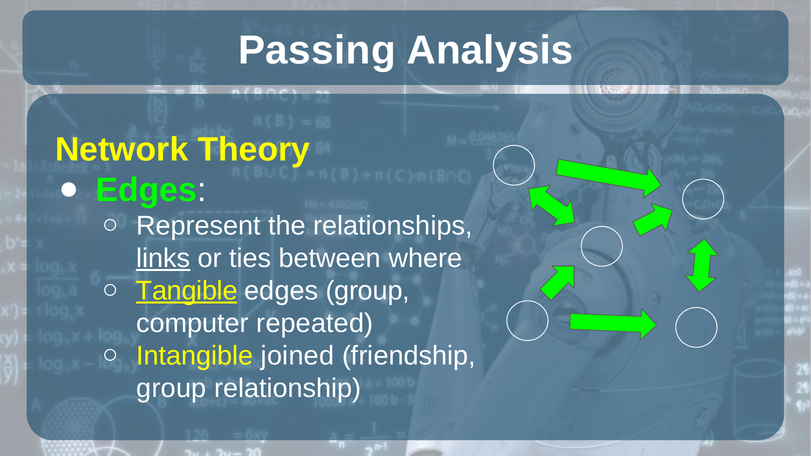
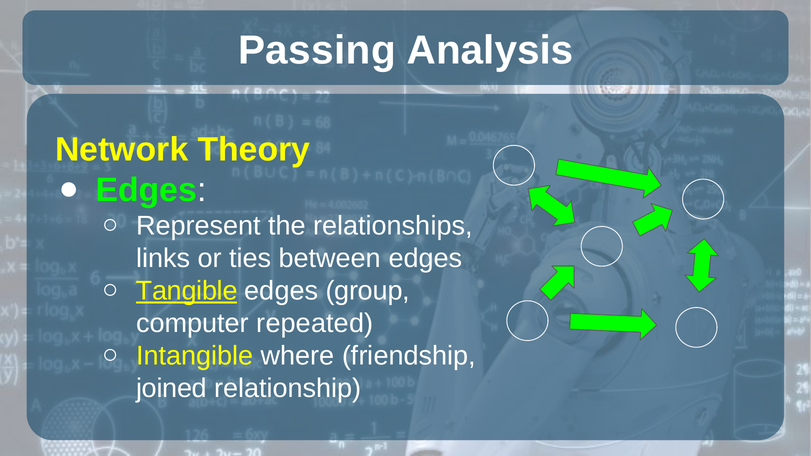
links underline: present -> none
between where: where -> edges
joined: joined -> where
group at (171, 388): group -> joined
